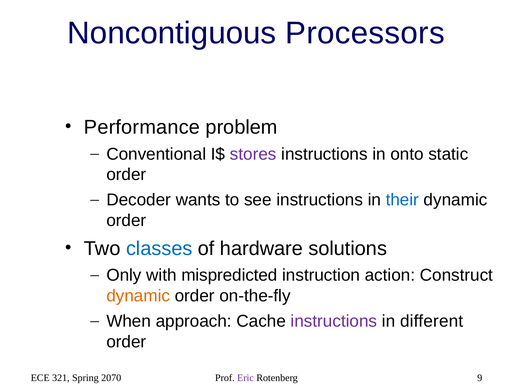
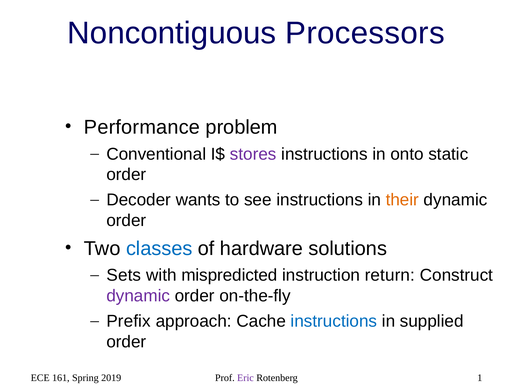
their colour: blue -> orange
Only: Only -> Sets
action: action -> return
dynamic at (138, 296) colour: orange -> purple
When: When -> Prefix
instructions at (334, 321) colour: purple -> blue
different: different -> supplied
321: 321 -> 161
2070: 2070 -> 2019
9: 9 -> 1
